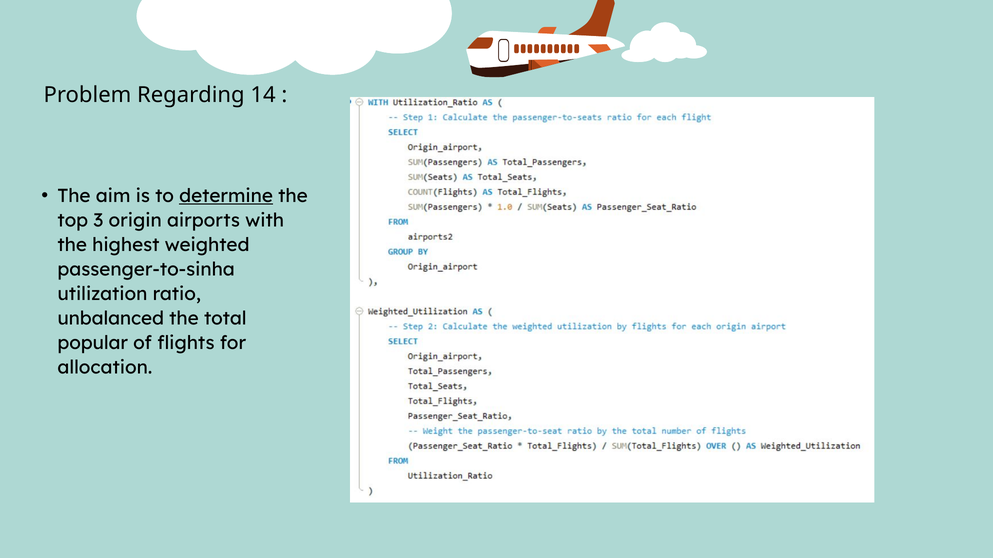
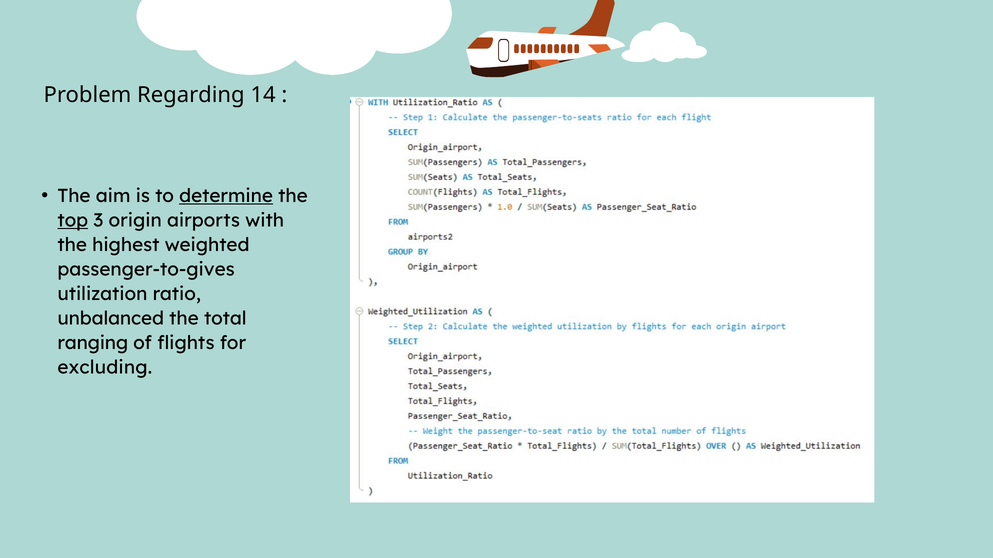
top underline: none -> present
passenger-to-sinha: passenger-to-sinha -> passenger-to-gives
popular: popular -> ranging
allocation: allocation -> excluding
